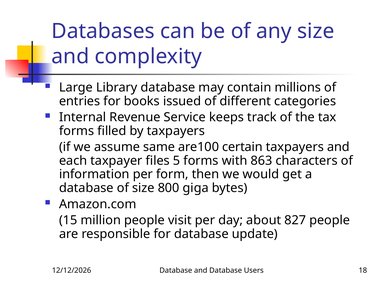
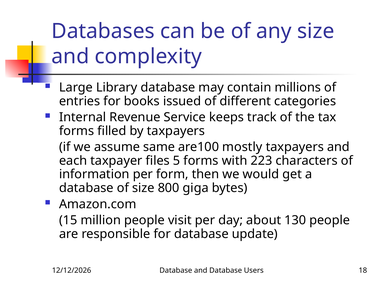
certain: certain -> mostly
863: 863 -> 223
827: 827 -> 130
